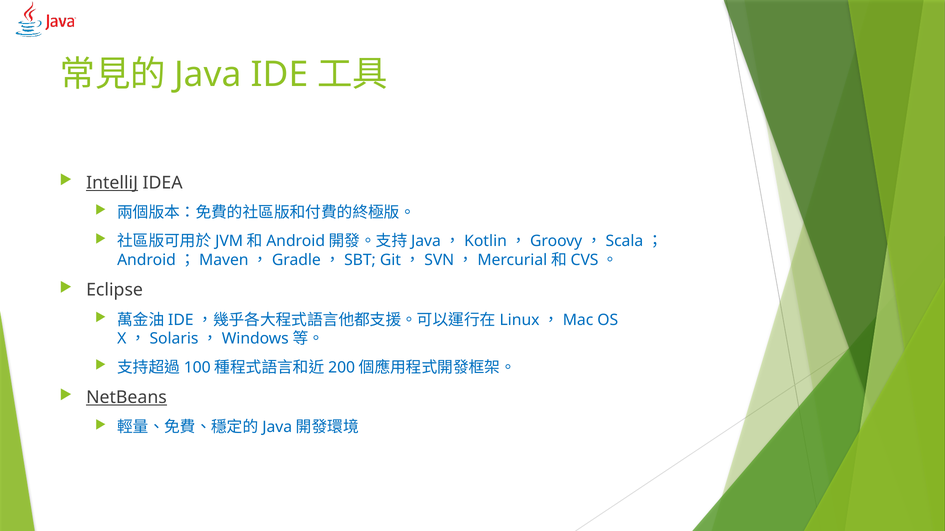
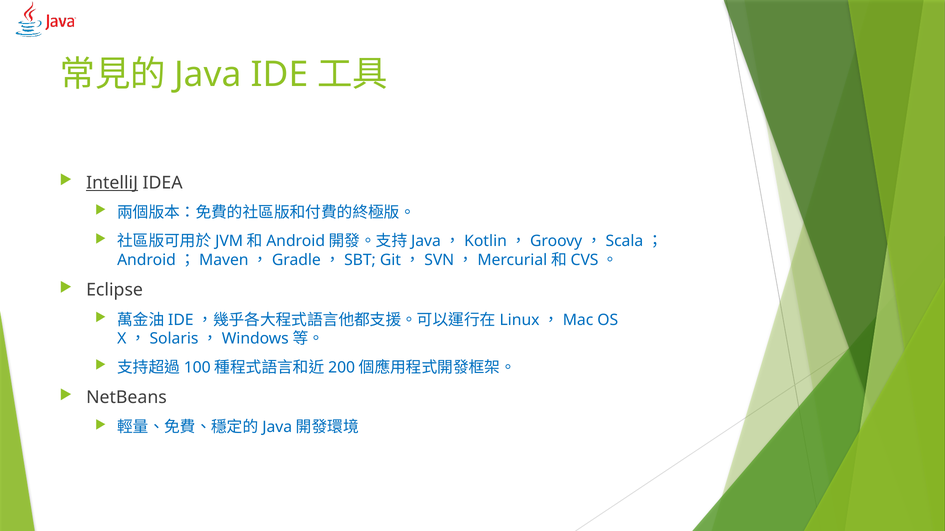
NetBeans underline: present -> none
